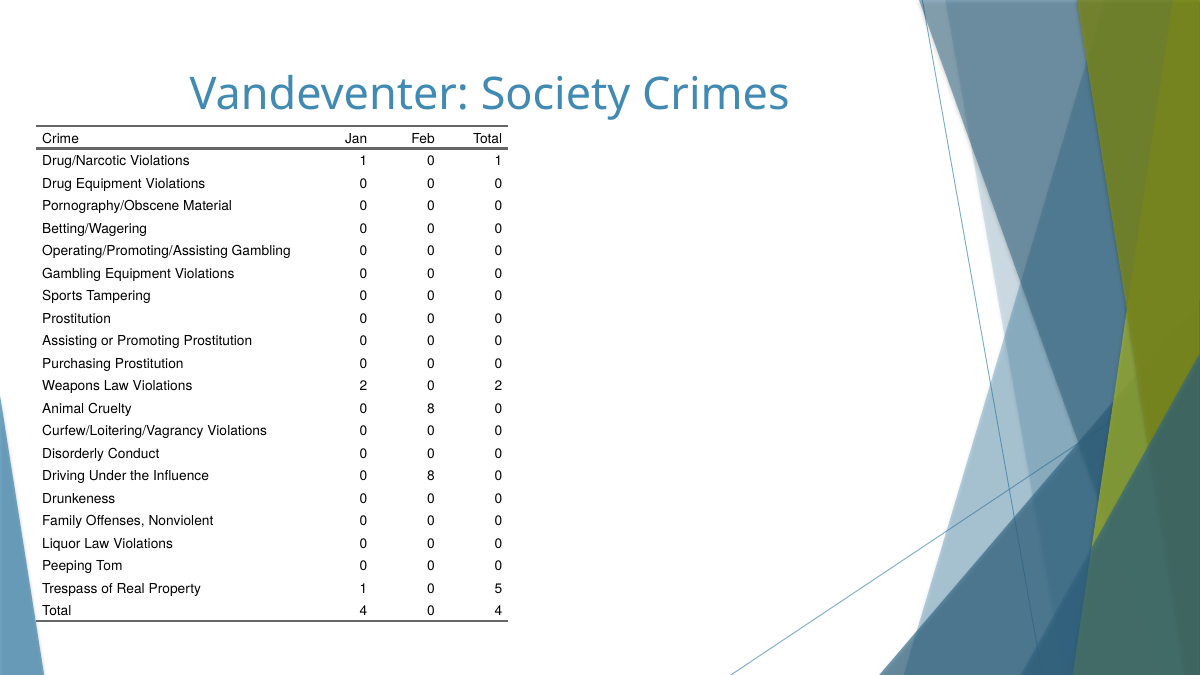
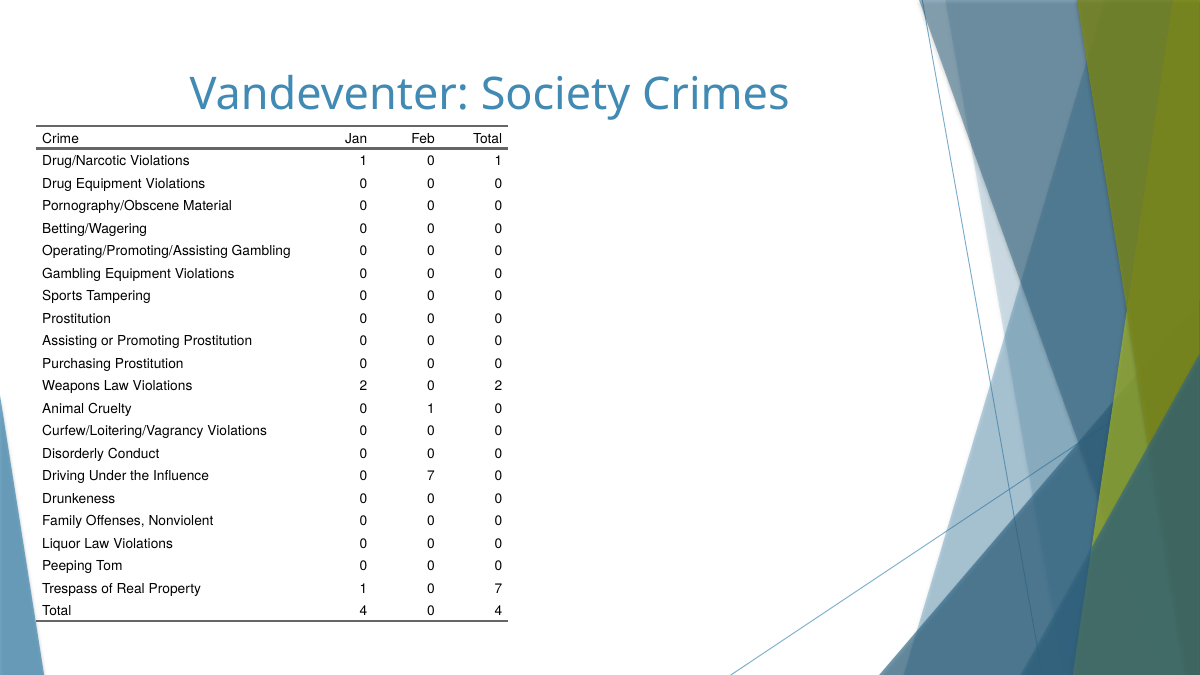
Cruelty 0 8: 8 -> 1
Influence 0 8: 8 -> 7
1 0 5: 5 -> 7
